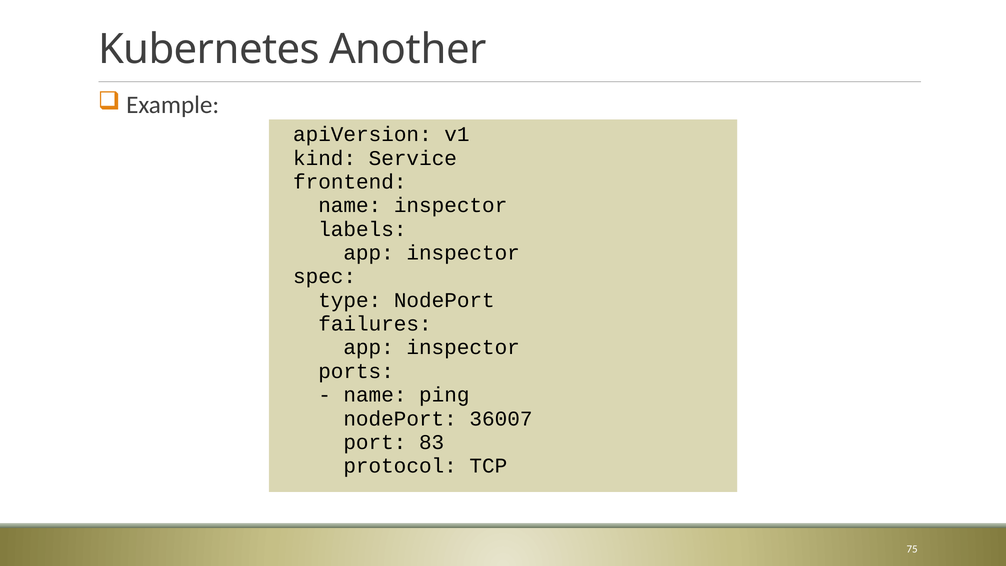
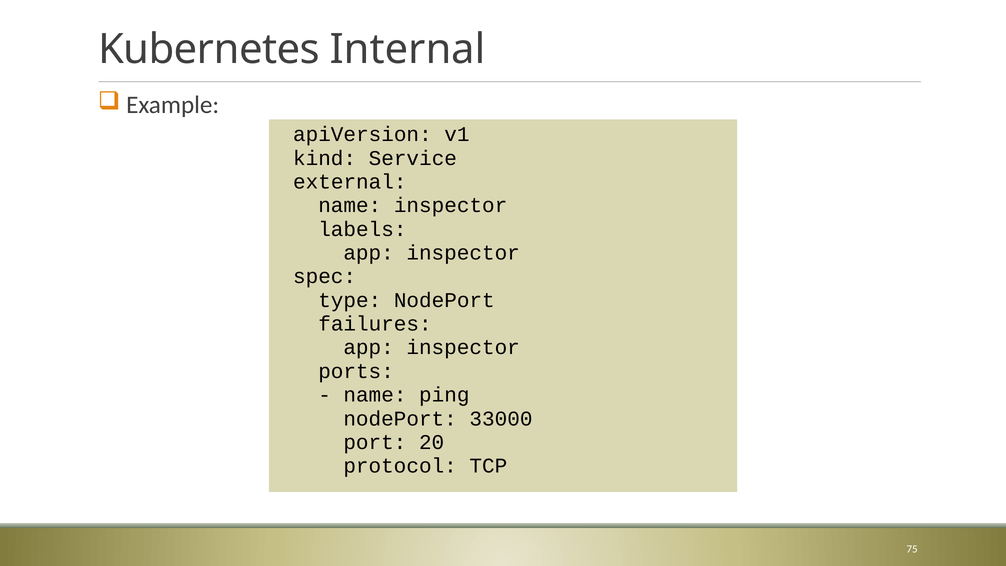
Another: Another -> Internal
frontend: frontend -> external
36007: 36007 -> 33000
83: 83 -> 20
